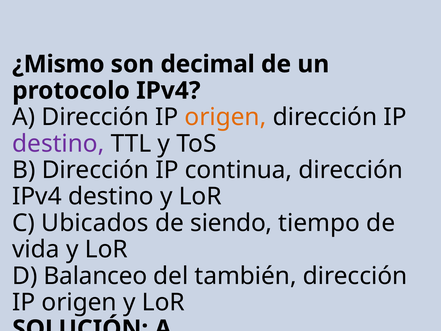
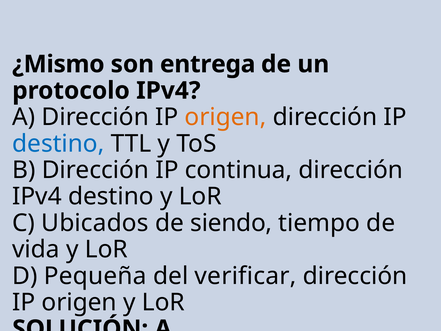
decimal: decimal -> entrega
destino at (58, 144) colour: purple -> blue
Balanceo: Balanceo -> Pequeña
también: también -> verificar
